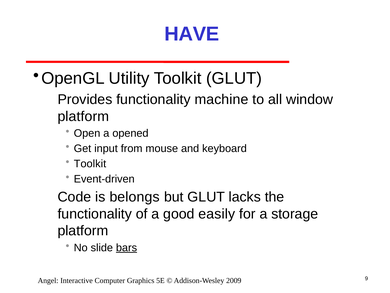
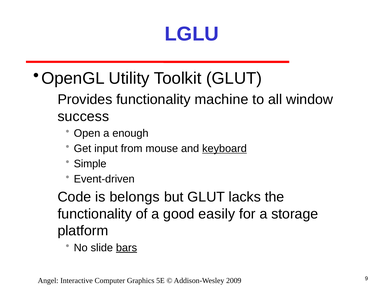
HAVE: HAVE -> LGLU
platform at (83, 116): platform -> success
opened: opened -> enough
keyboard underline: none -> present
Toolkit at (90, 163): Toolkit -> Simple
